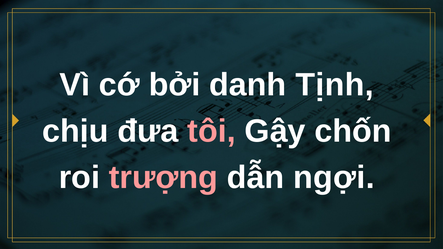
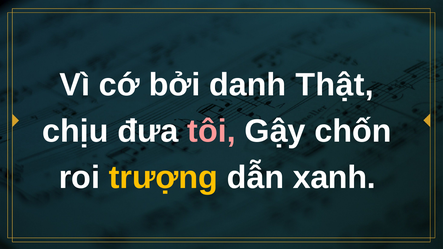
Tịnh: Tịnh -> Thật
trượng colour: pink -> yellow
ngợi: ngợi -> xanh
